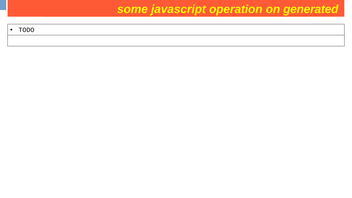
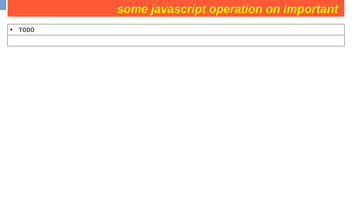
generated: generated -> important
